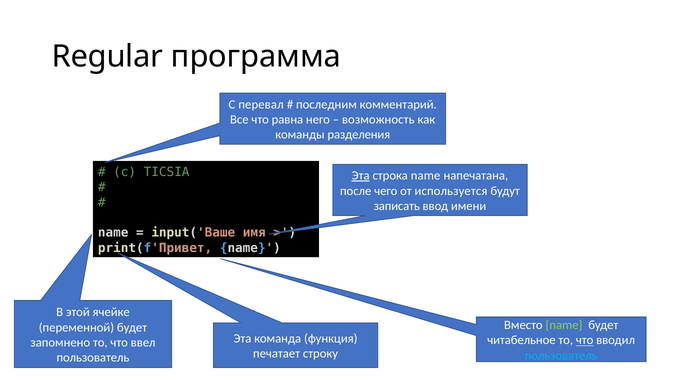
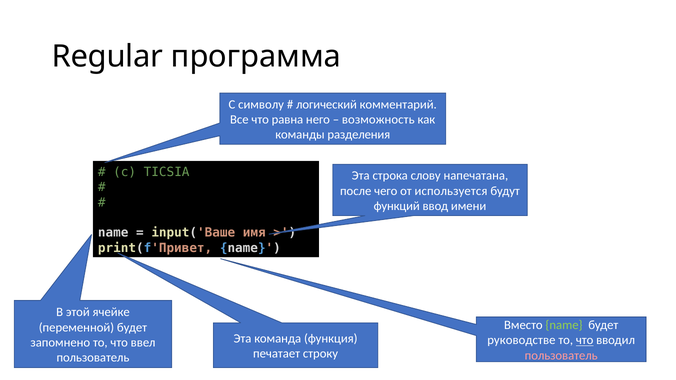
перевал: перевал -> символу
последним: последним -> логический
Эта at (361, 176) underline: present -> none
строка name: name -> слову
записать: записать -> функций
читабельное: читабельное -> руководстве
пользователь at (561, 356) colour: light blue -> pink
